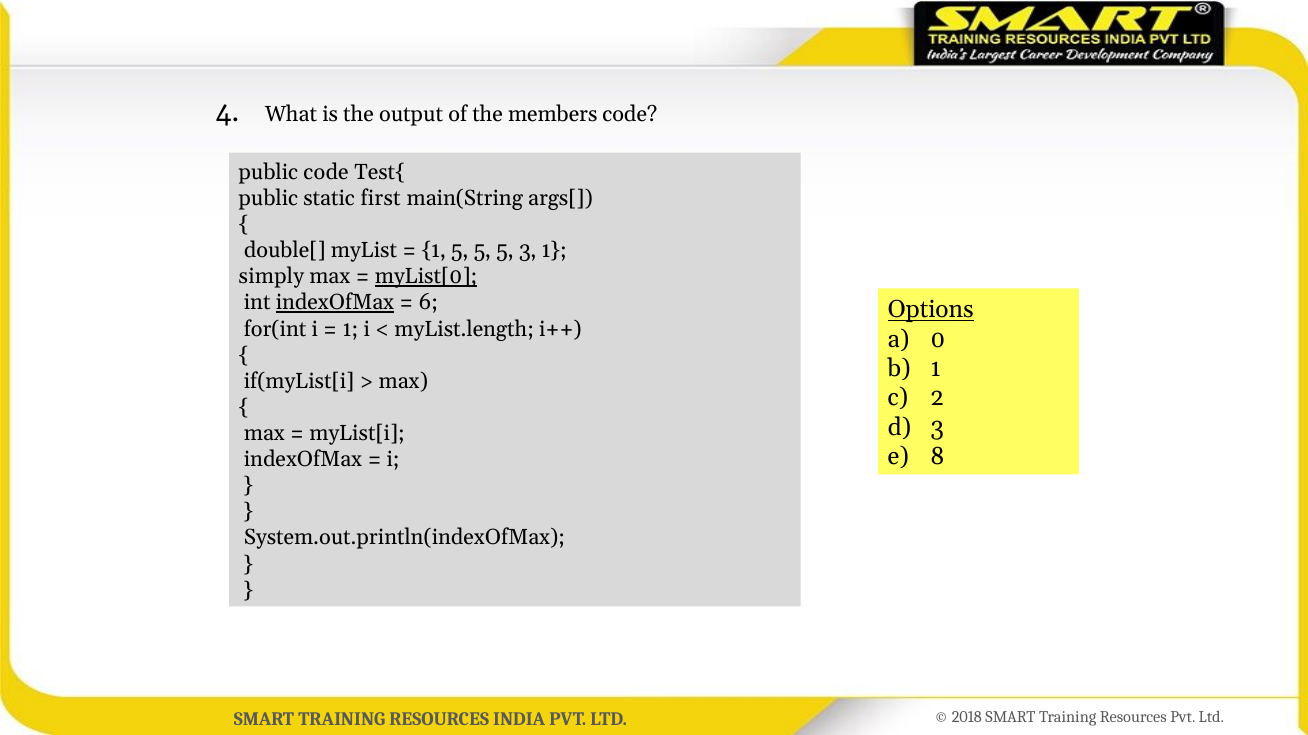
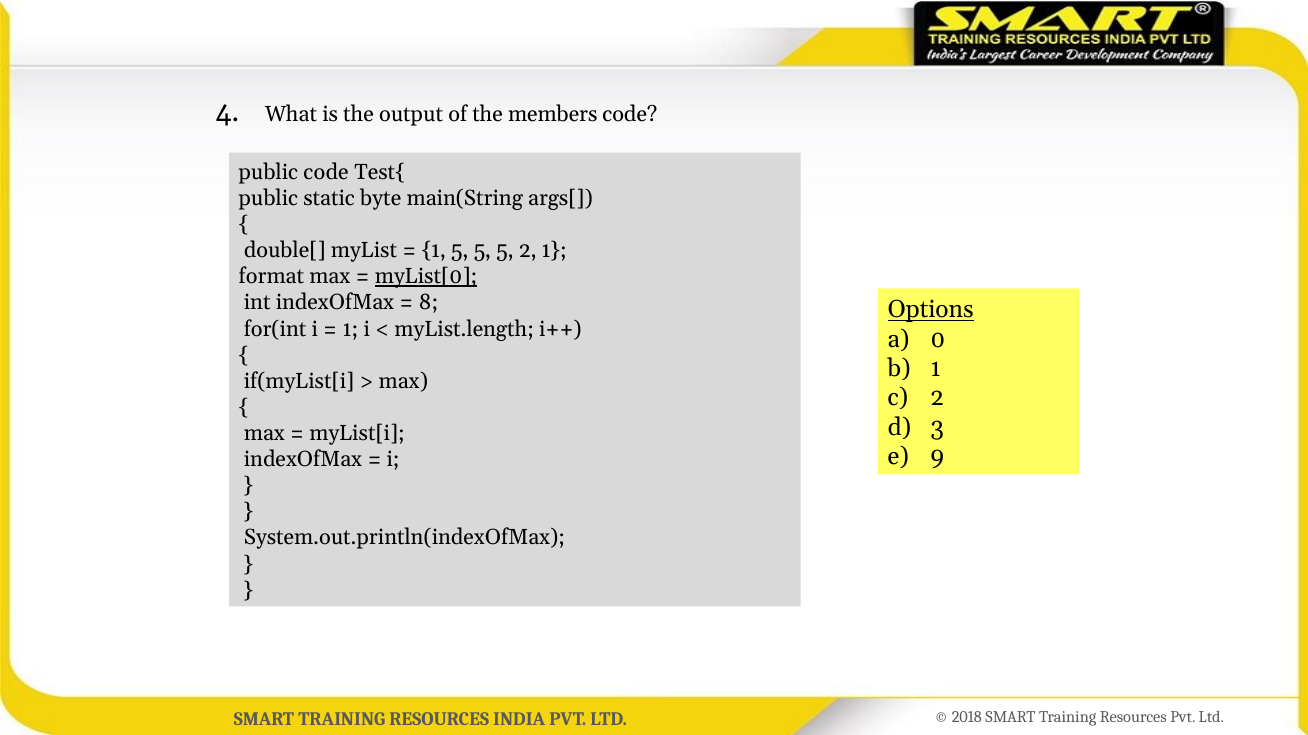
first: first -> byte
5 3: 3 -> 2
simply: simply -> format
indexOfMax at (335, 303) underline: present -> none
6: 6 -> 8
8: 8 -> 9
